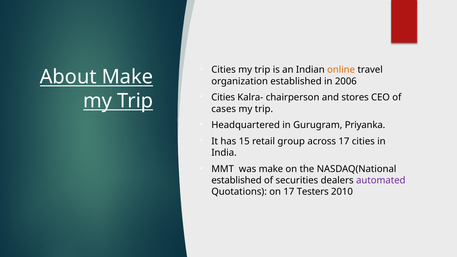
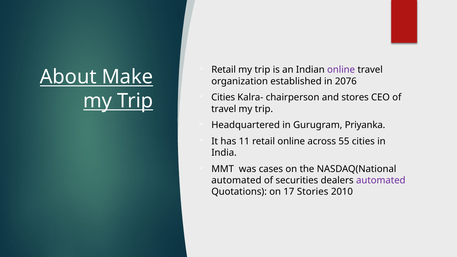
Cities at (224, 70): Cities -> Retail
online at (341, 70) colour: orange -> purple
2006: 2006 -> 2076
cases at (224, 109): cases -> travel
15: 15 -> 11
retail group: group -> online
across 17: 17 -> 55
was make: make -> cases
established at (236, 180): established -> automated
Testers: Testers -> Stories
